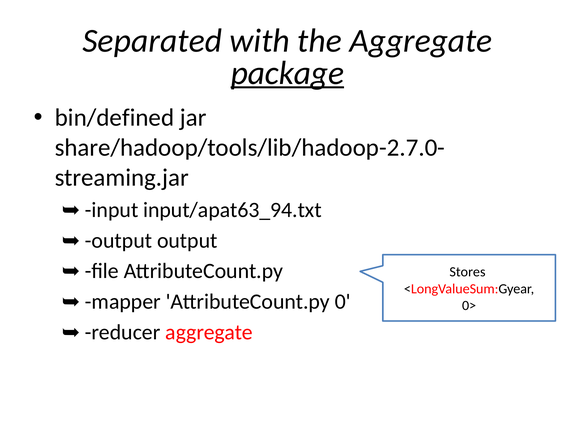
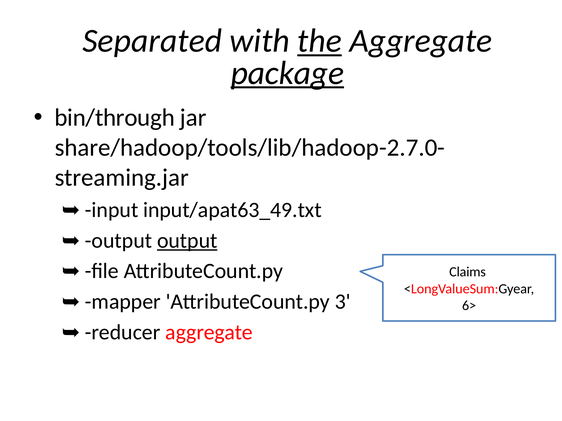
the underline: none -> present
bin/defined: bin/defined -> bin/through
input/apat63_94.txt: input/apat63_94.txt -> input/apat63_49.txt
output underline: none -> present
Stores: Stores -> Claims
0: 0 -> 3
0>: 0> -> 6>
